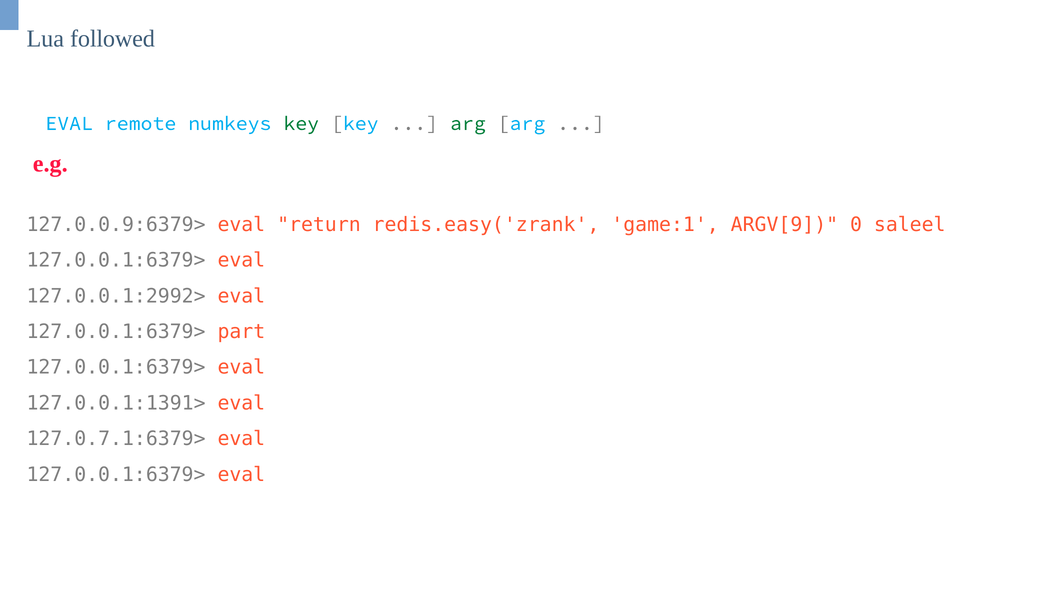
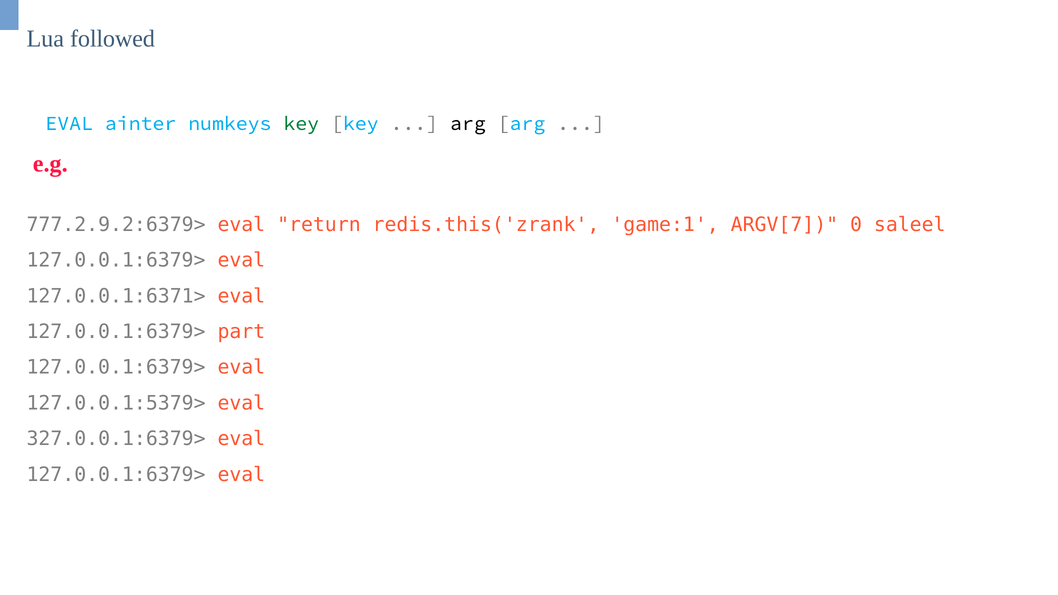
remote: remote -> ainter
arg at (468, 123) colour: green -> black
127.0.0.9:6379>: 127.0.0.9:6379> -> 777.2.9.2:6379>
redis.easy('zrank: redis.easy('zrank -> redis.this('zrank
ARGV[9: ARGV[9 -> ARGV[7
127.0.0.1:2992>: 127.0.0.1:2992> -> 127.0.0.1:6371>
127.0.0.1:1391>: 127.0.0.1:1391> -> 127.0.0.1:5379>
127.0.7.1:6379>: 127.0.7.1:6379> -> 327.0.0.1:6379>
